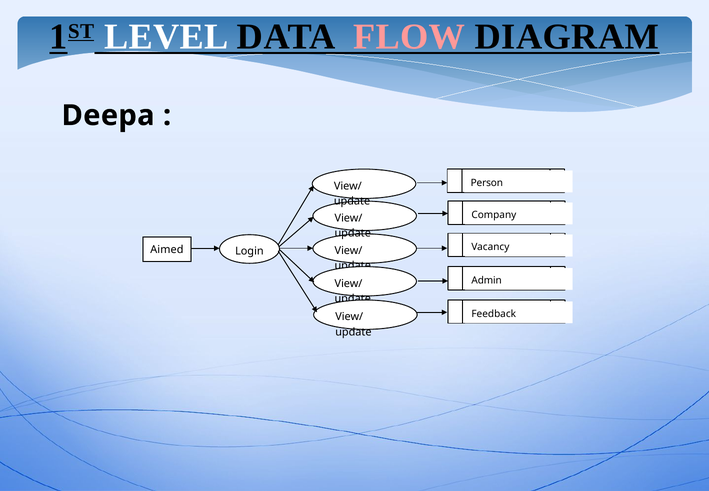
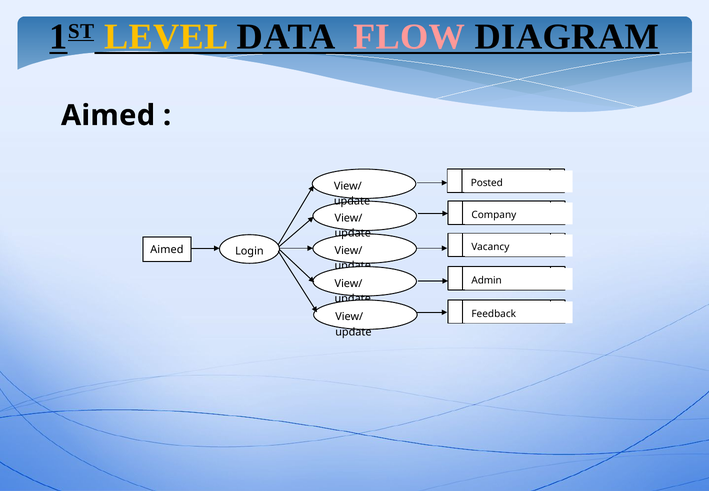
LEVEL colour: white -> yellow
Deepa at (108, 115): Deepa -> Aimed
Person: Person -> Posted
